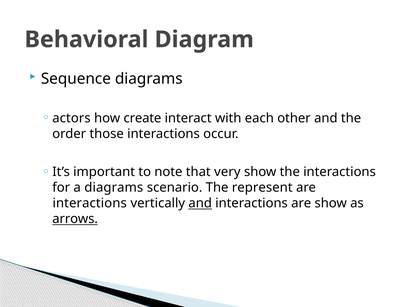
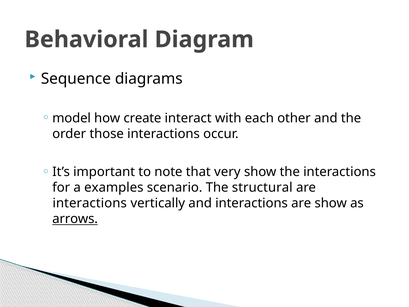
actors: actors -> model
a diagrams: diagrams -> examples
represent: represent -> structural
and at (200, 203) underline: present -> none
